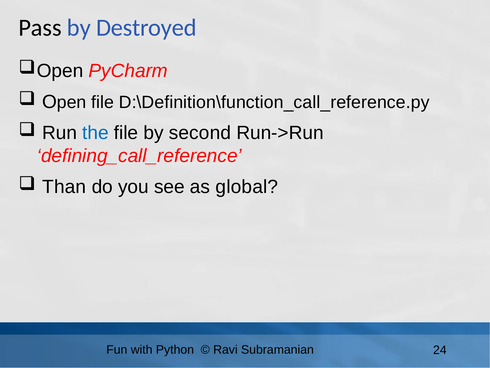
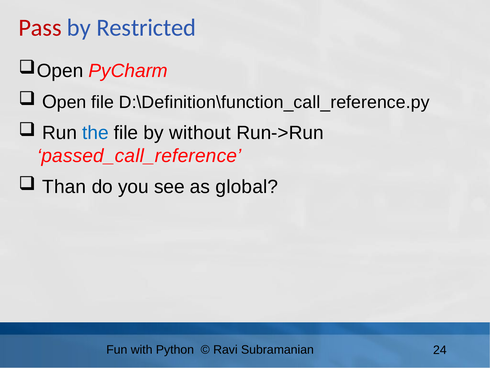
Pass colour: black -> red
Destroyed: Destroyed -> Restricted
second: second -> without
defining_call_reference: defining_call_reference -> passed_call_reference
